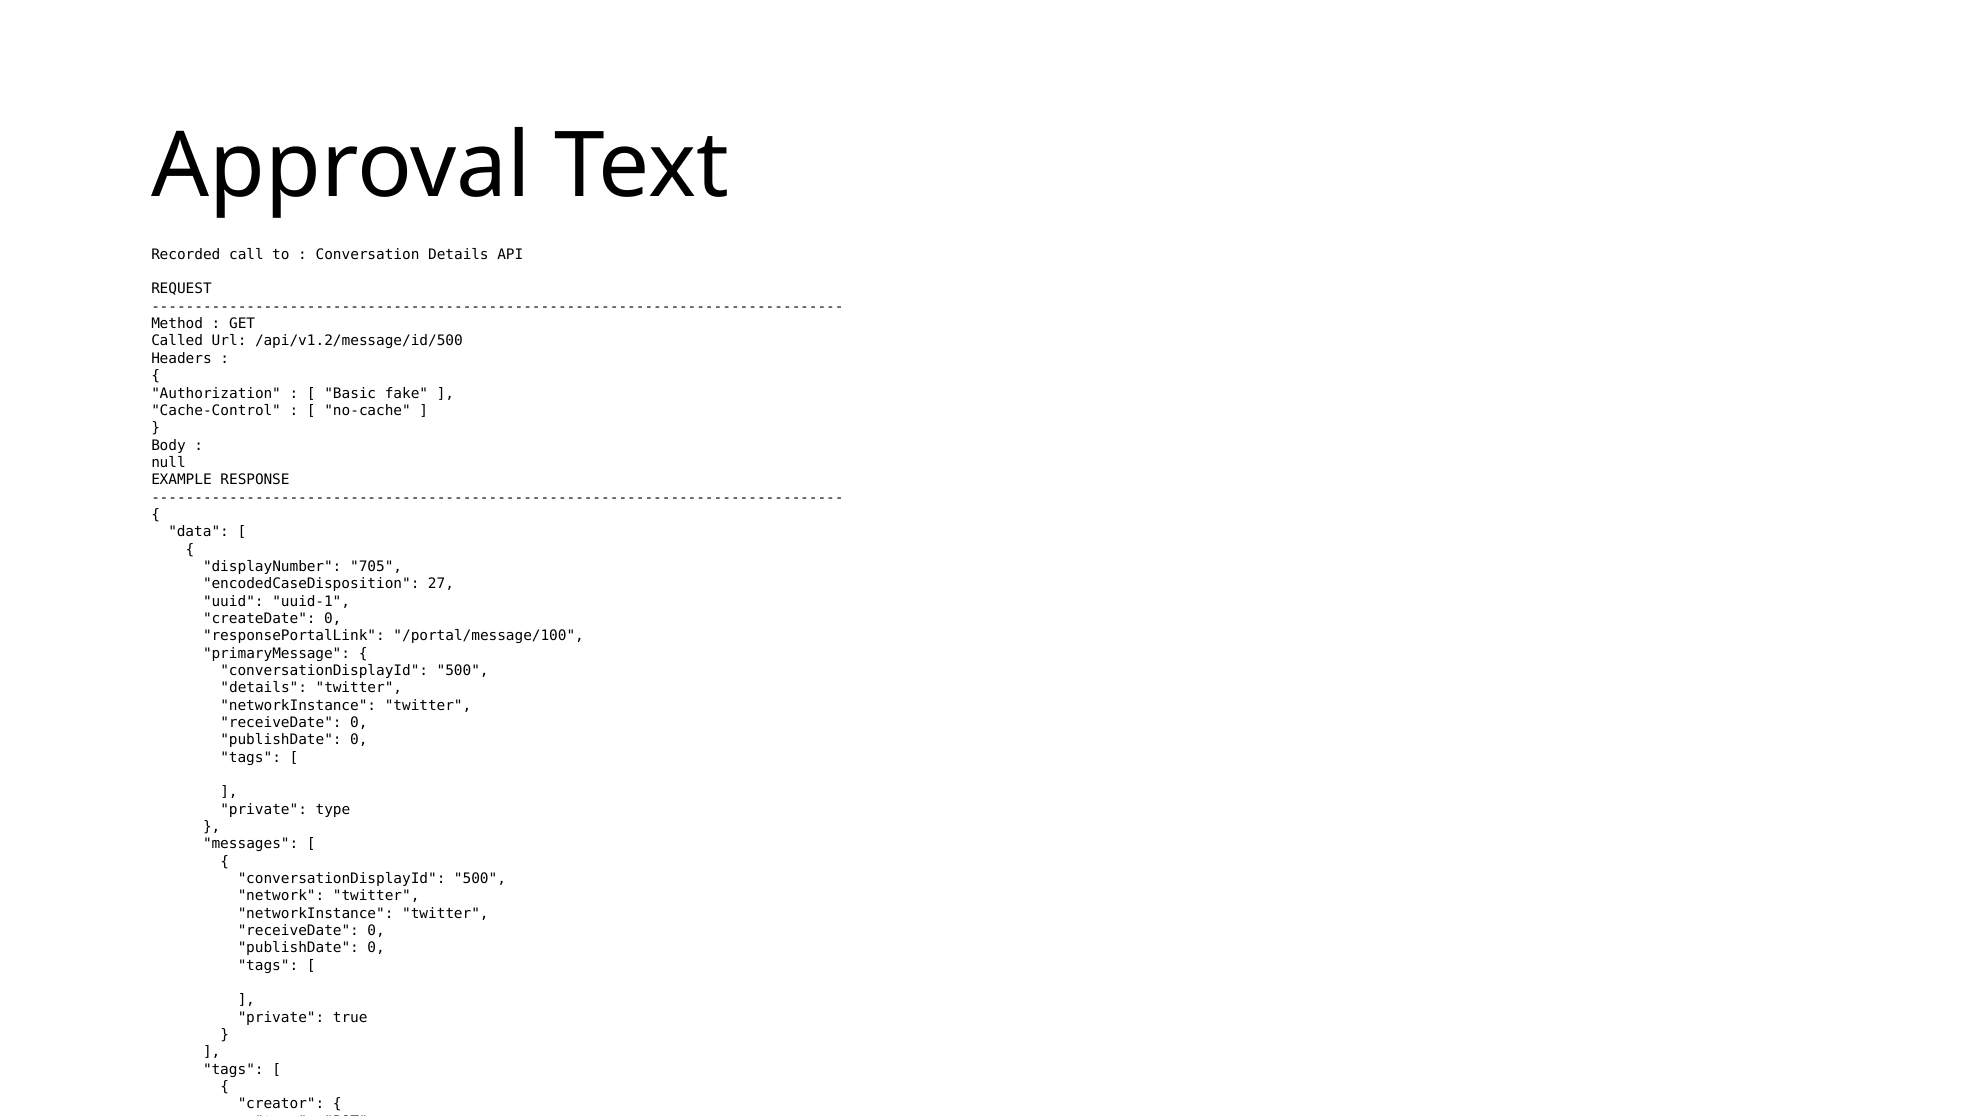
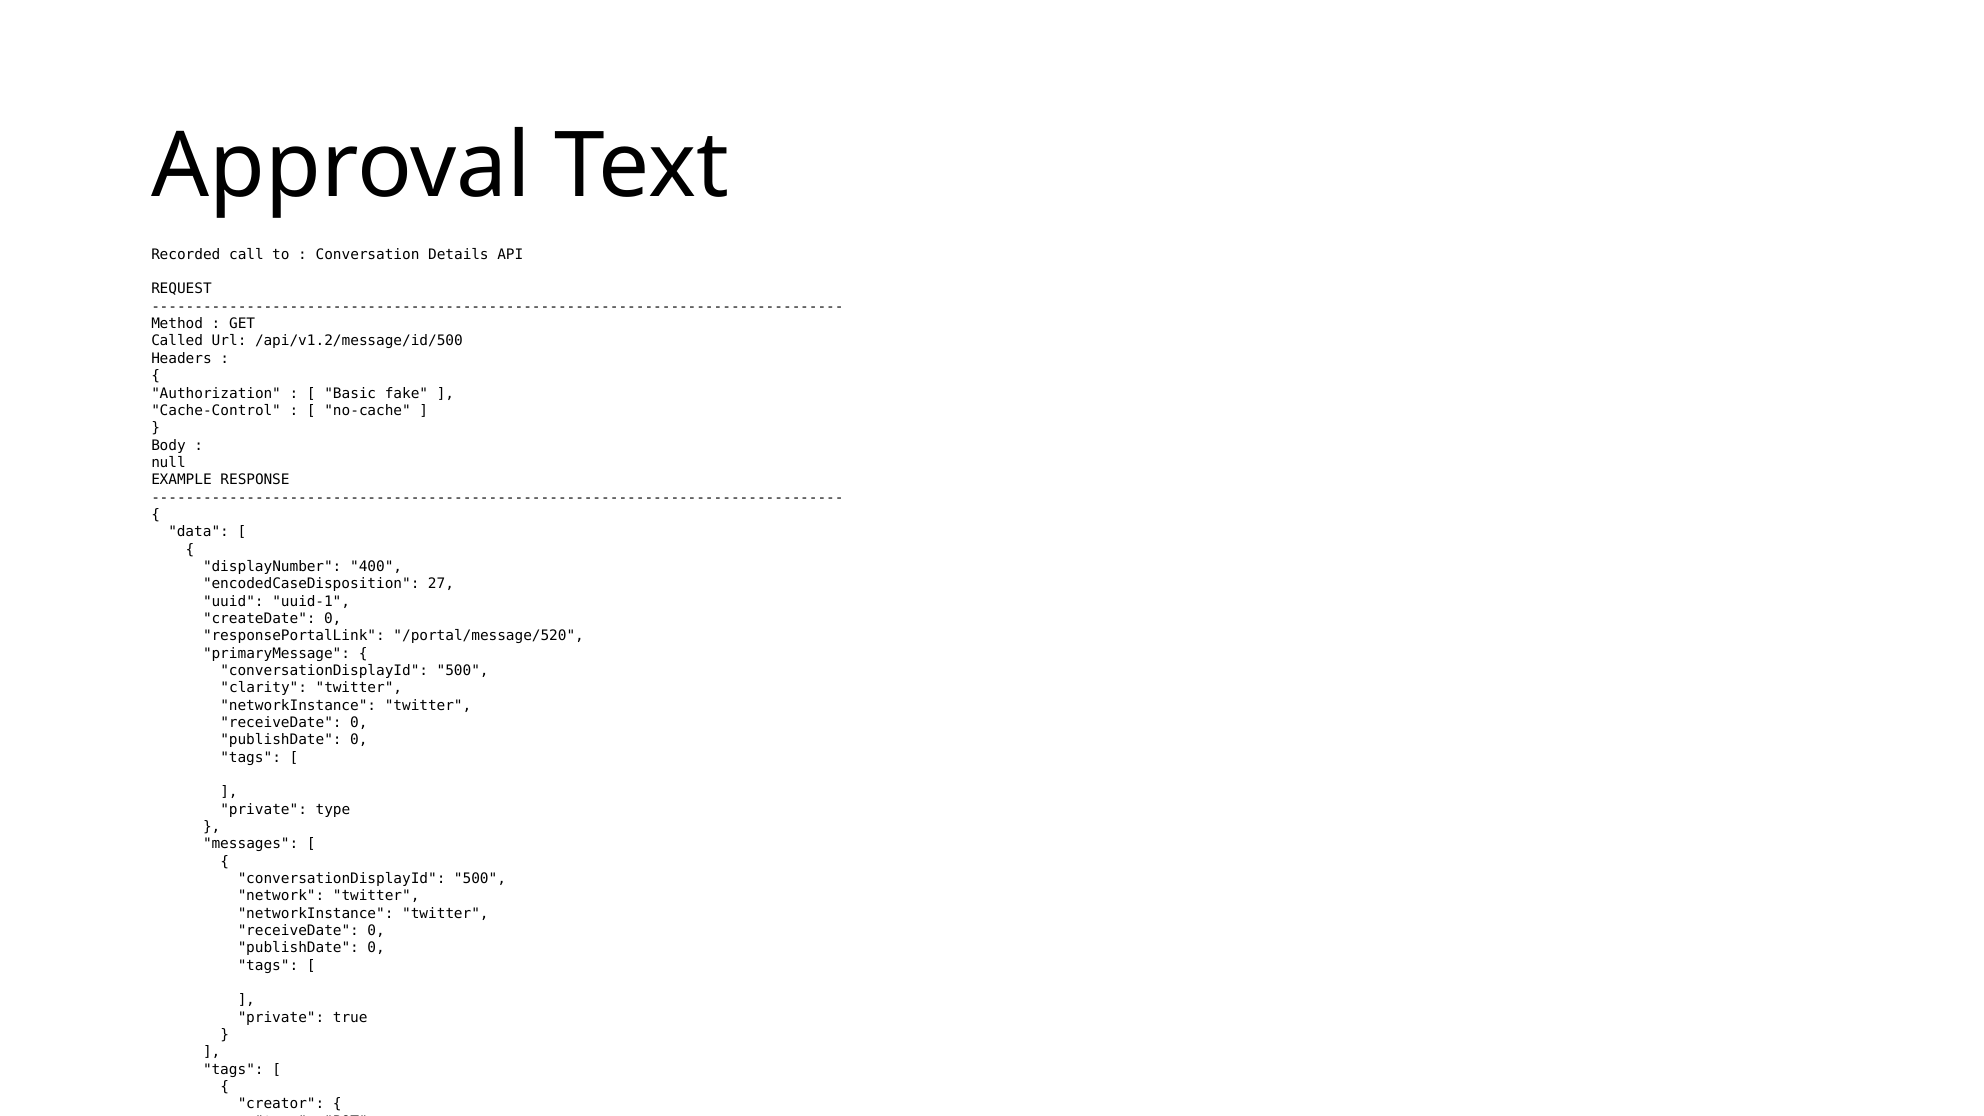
705: 705 -> 400
/portal/message/100: /portal/message/100 -> /portal/message/520
details at (264, 688): details -> clarity
